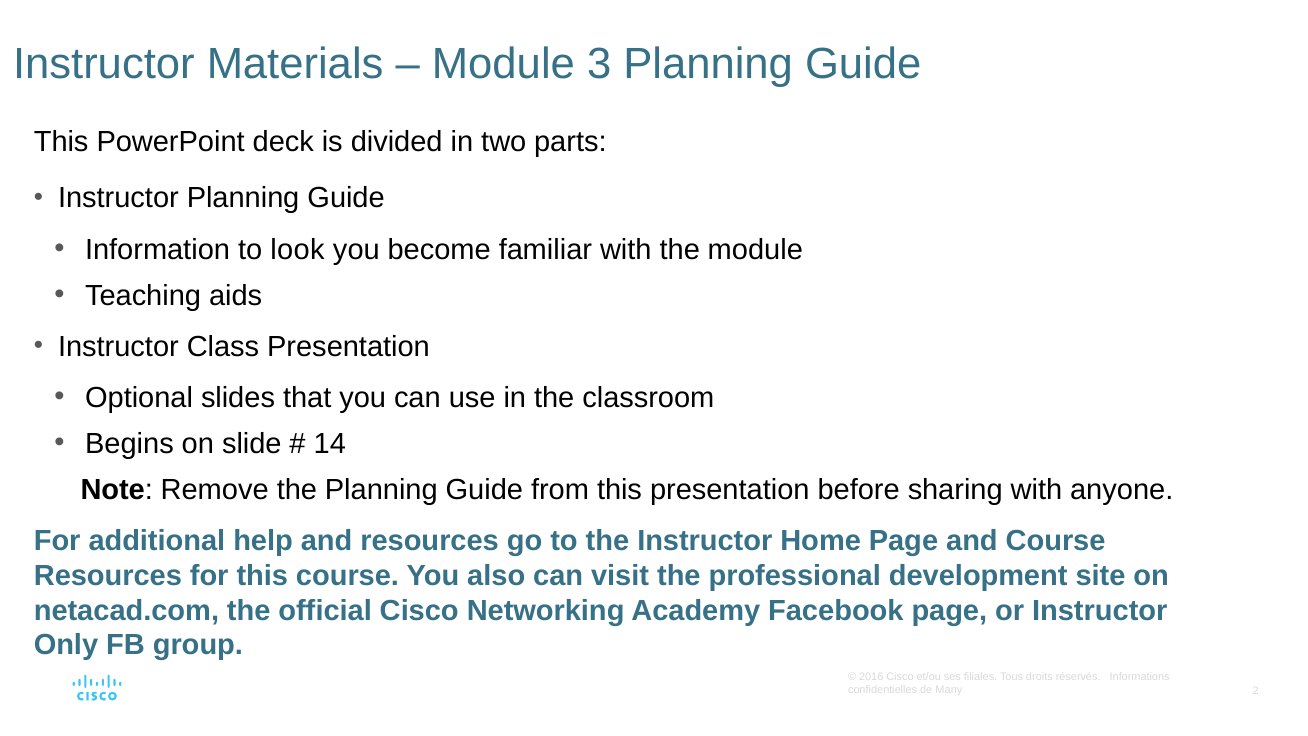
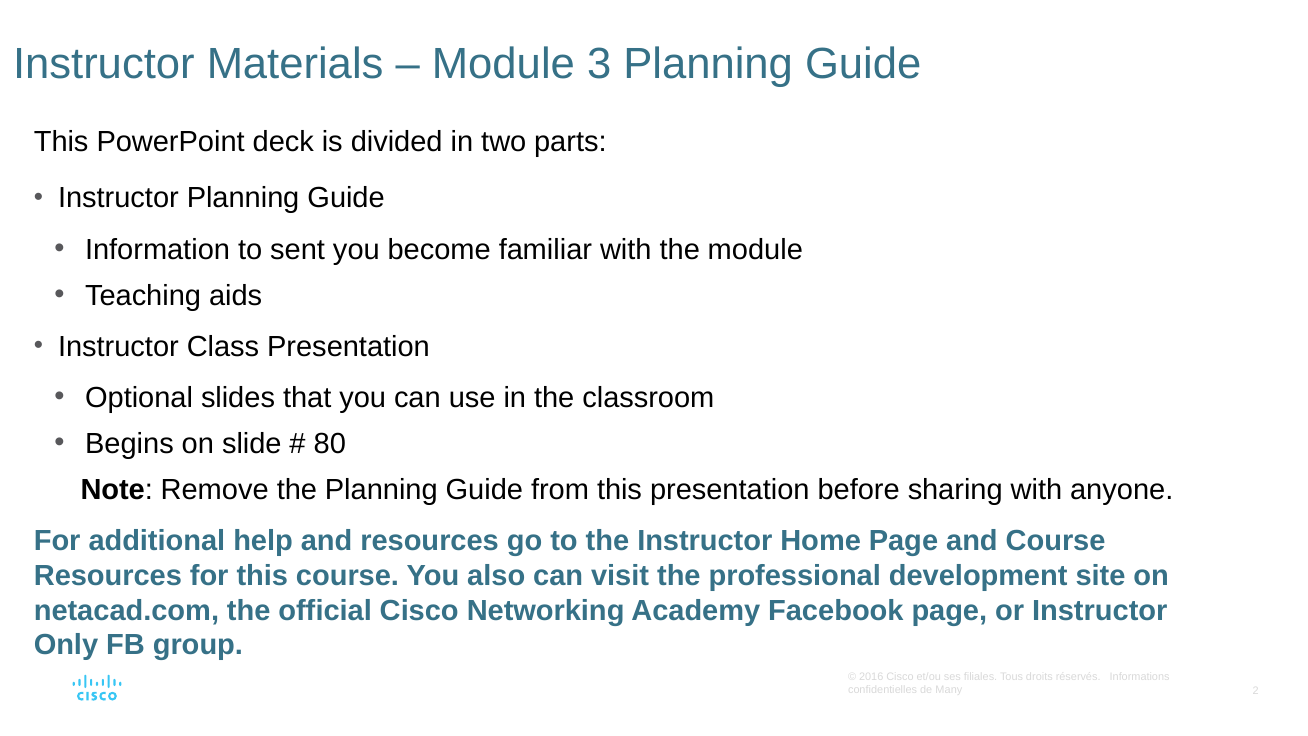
look: look -> sent
14: 14 -> 80
